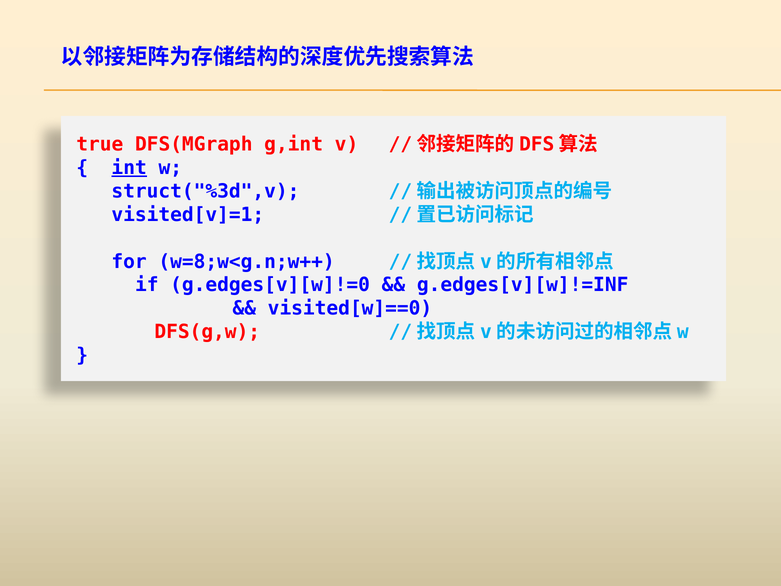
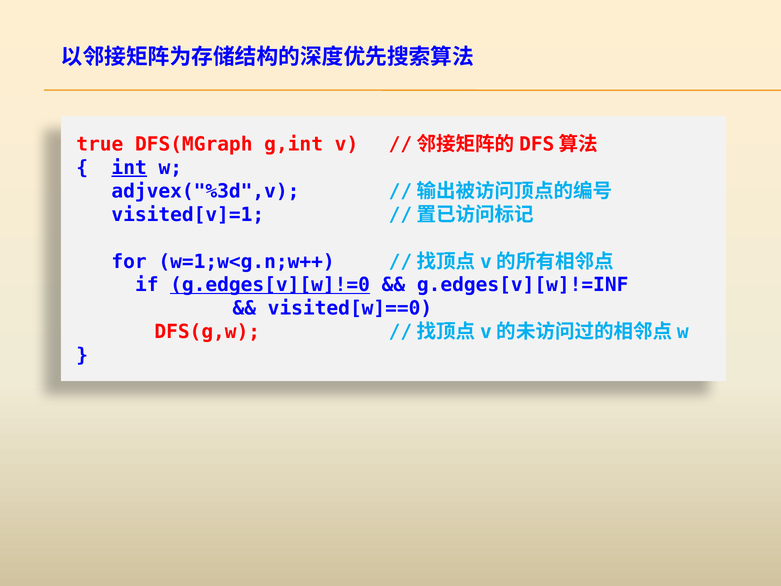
struct("%3d",v: struct("%3d",v -> adjvex("%3d",v
w=8;w<g.n;w++: w=8;w<g.n;w++ -> w=1;w<g.n;w++
g.edges[v][w]!=0 underline: none -> present
